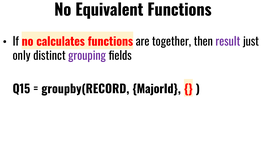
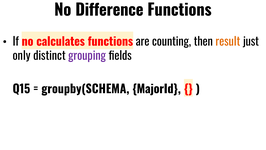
Equivalent: Equivalent -> Difference
together: together -> counting
result colour: purple -> orange
groupby(RECORD: groupby(RECORD -> groupby(SCHEMA
